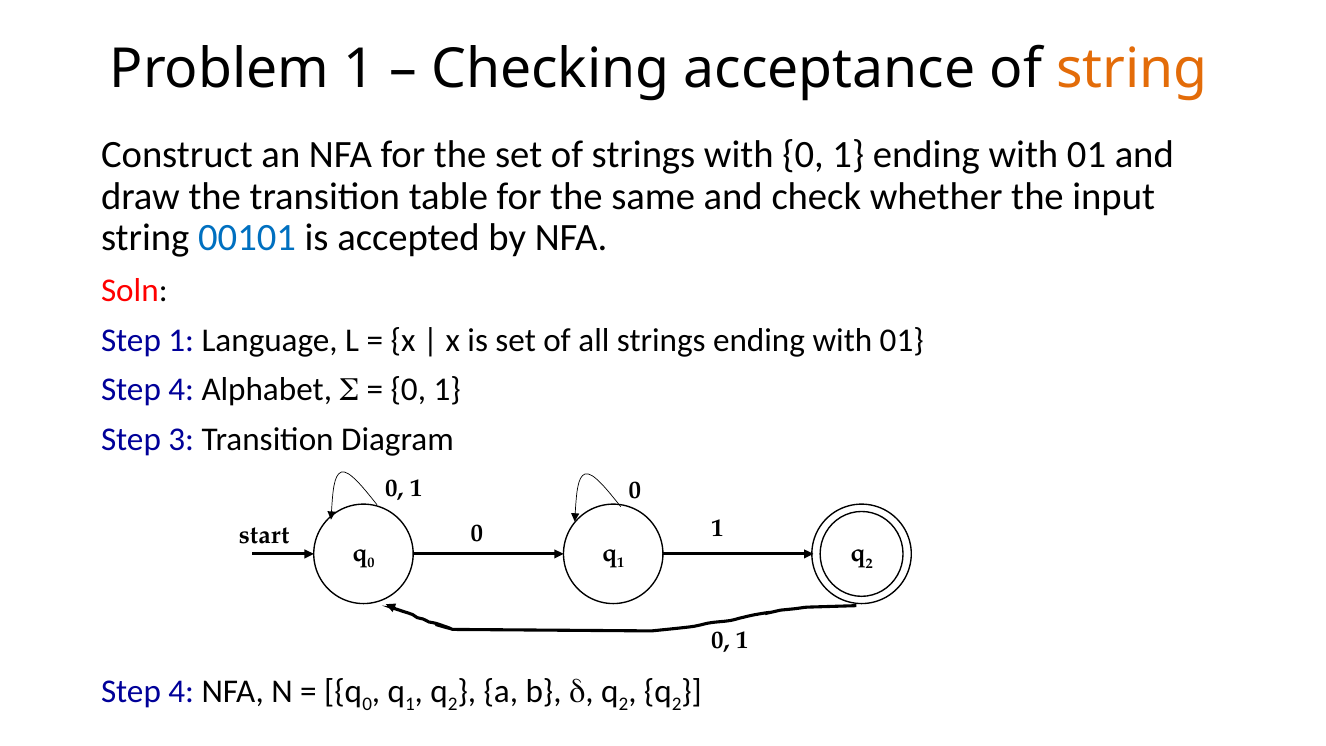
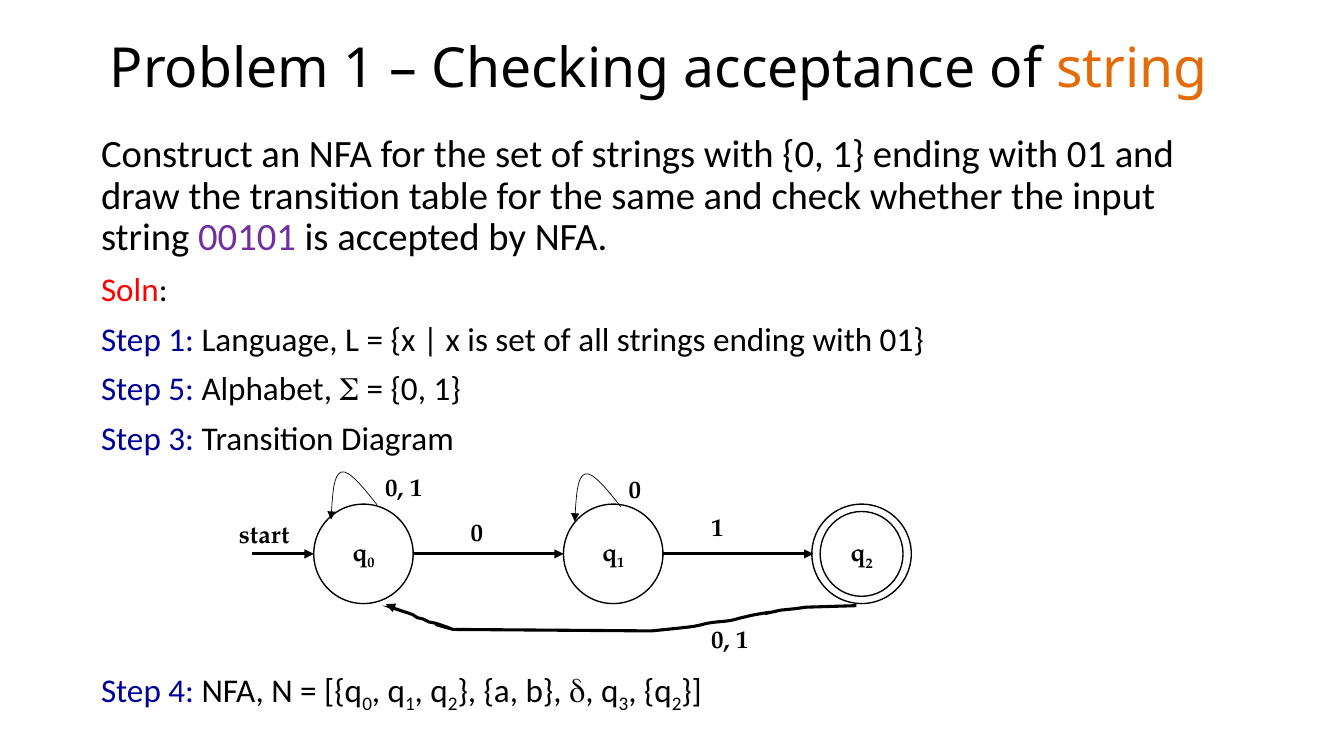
00101 colour: blue -> purple
4 at (181, 390): 4 -> 5
2 at (623, 704): 2 -> 3
